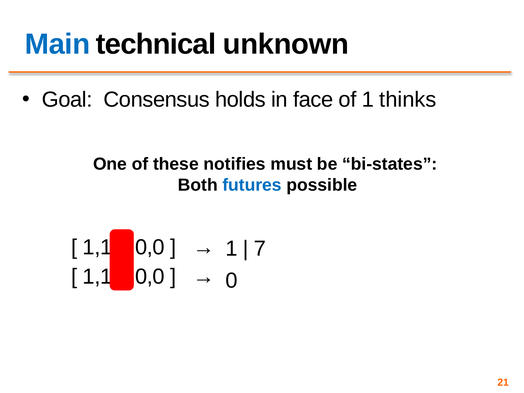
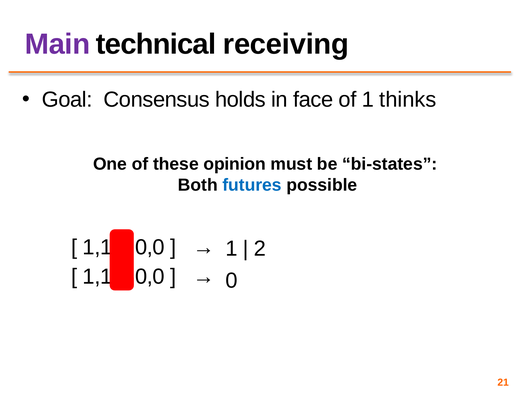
Main colour: blue -> purple
unknown: unknown -> receiving
notifies: notifies -> opinion
7: 7 -> 2
